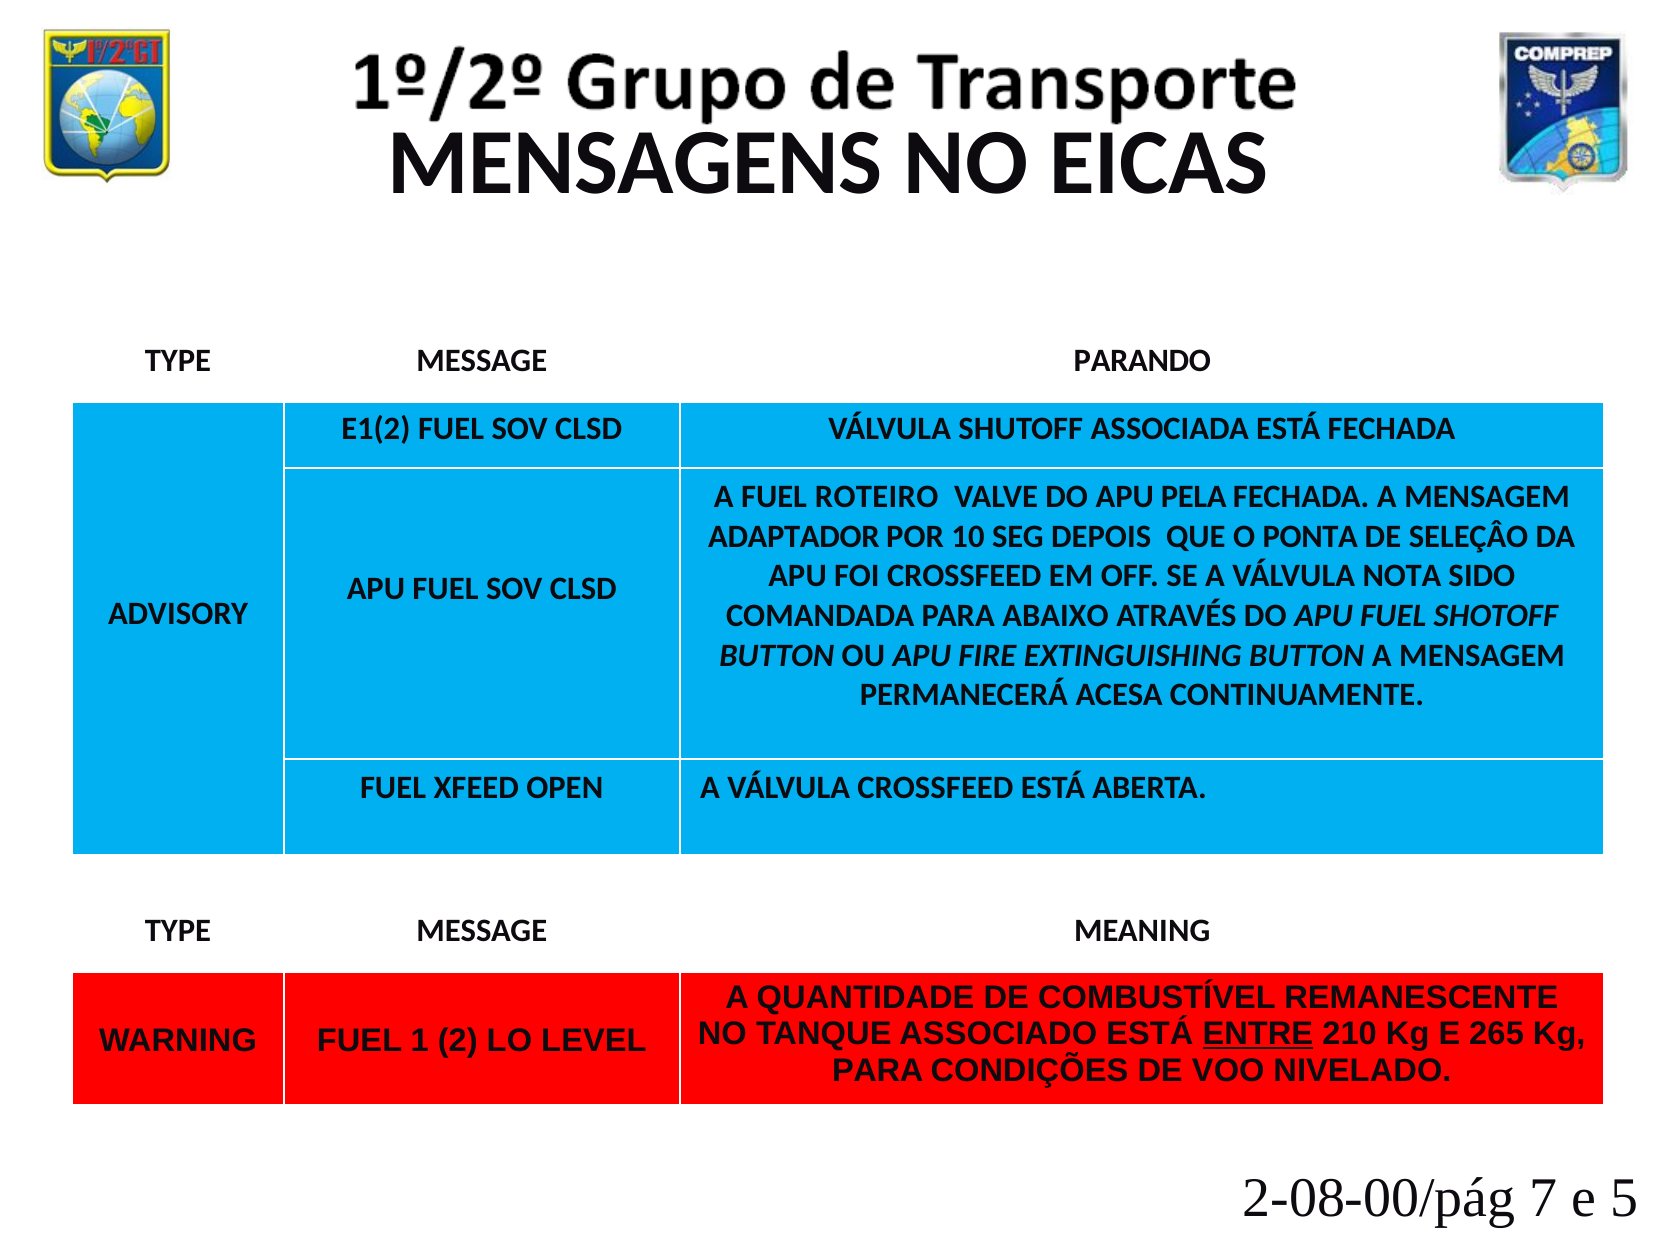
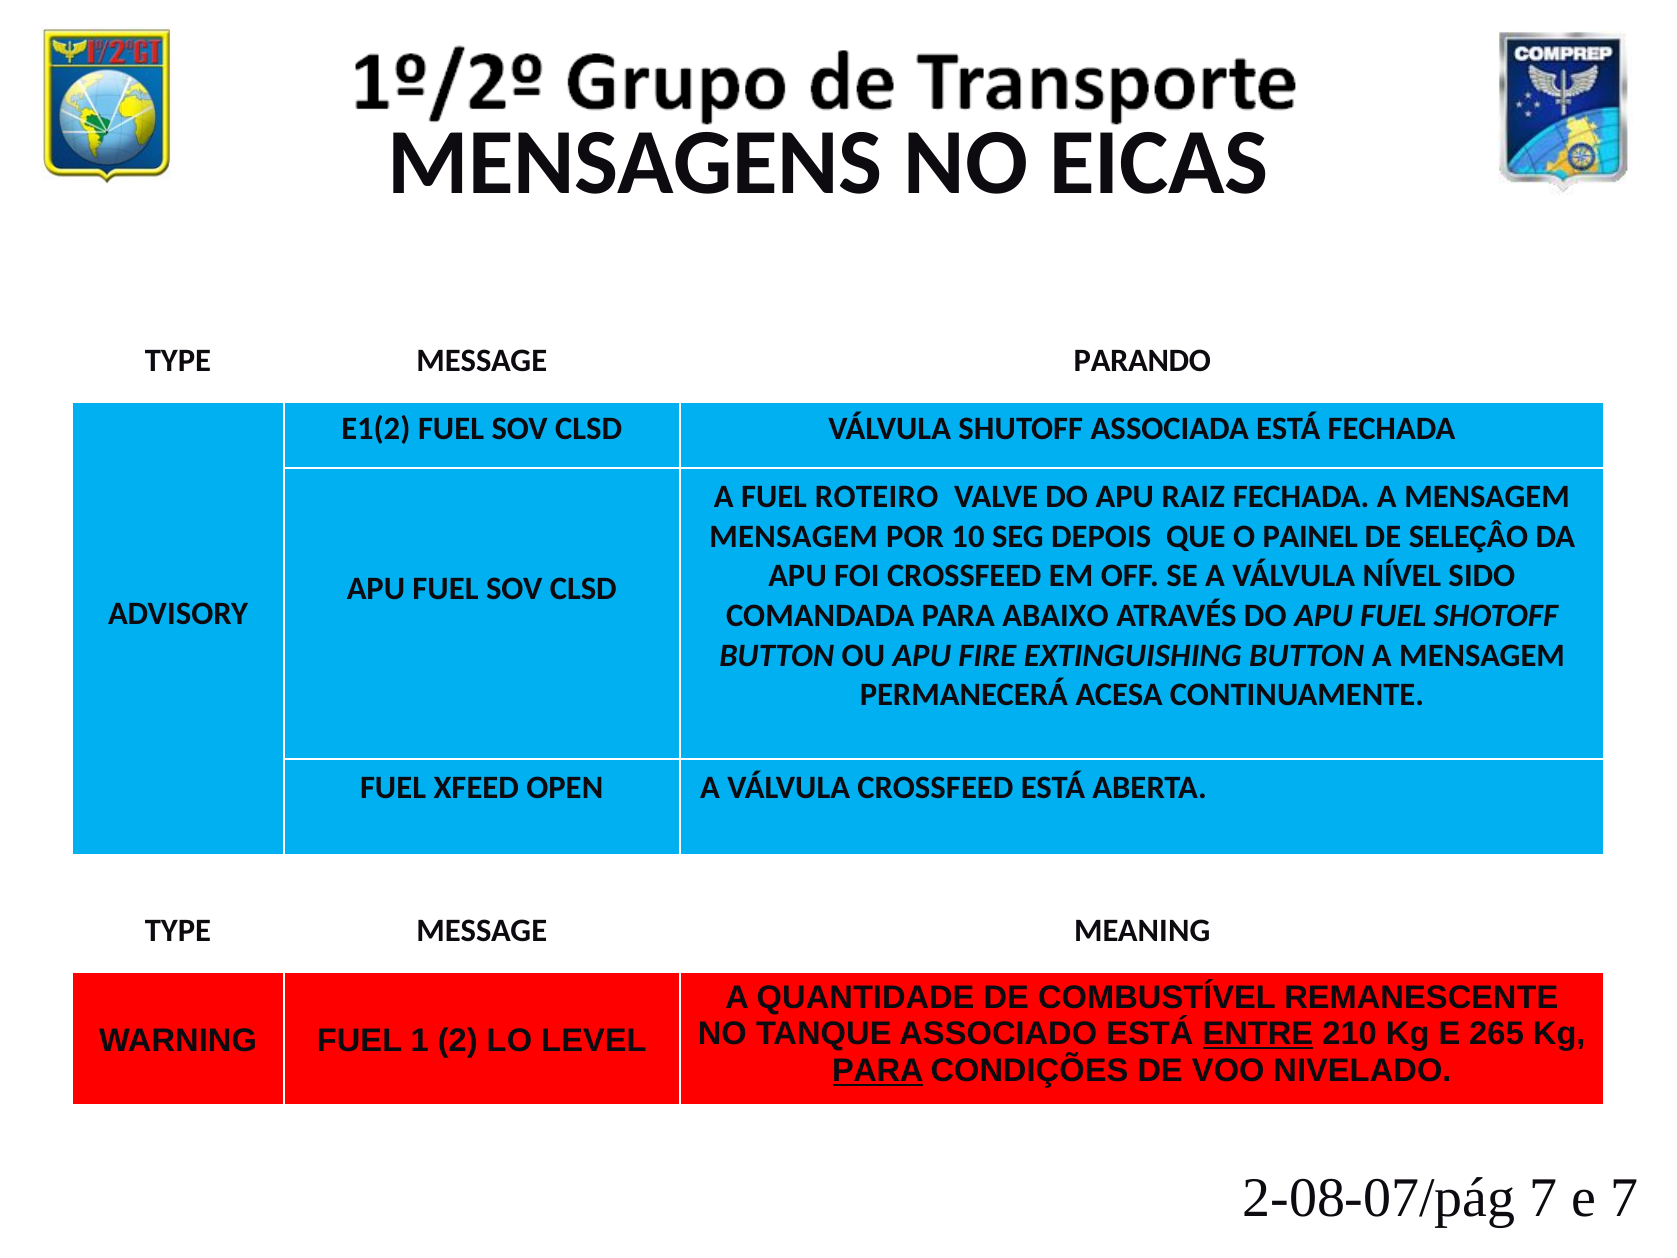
PELA: PELA -> RAIZ
ADAPTADOR at (794, 536): ADAPTADOR -> MENSAGEM
PONTA: PONTA -> PAINEL
NOTA: NOTA -> NÍVEL
PARA at (878, 1071) underline: none -> present
2-08-00/pág: 2-08-00/pág -> 2-08-07/pág
e 5: 5 -> 7
